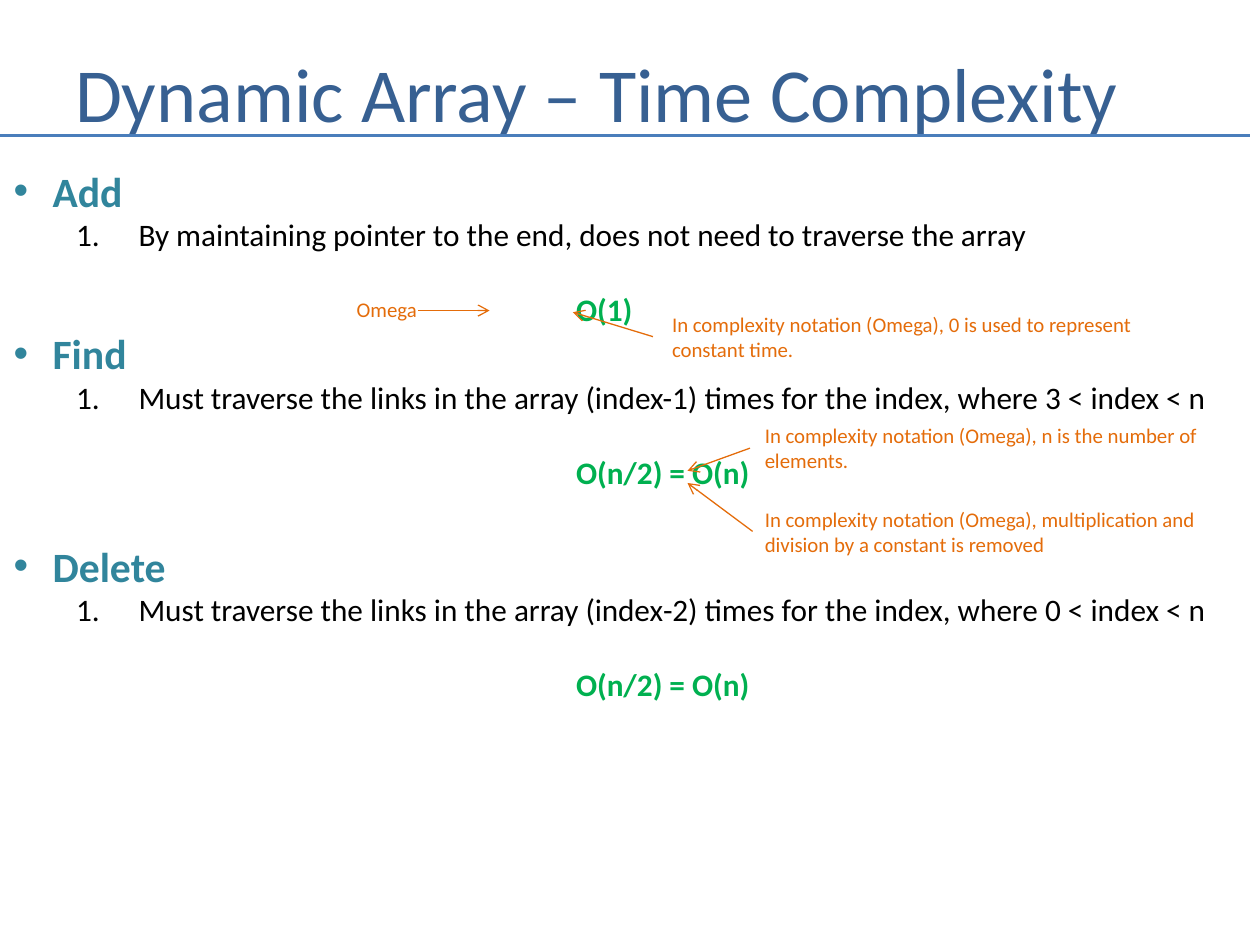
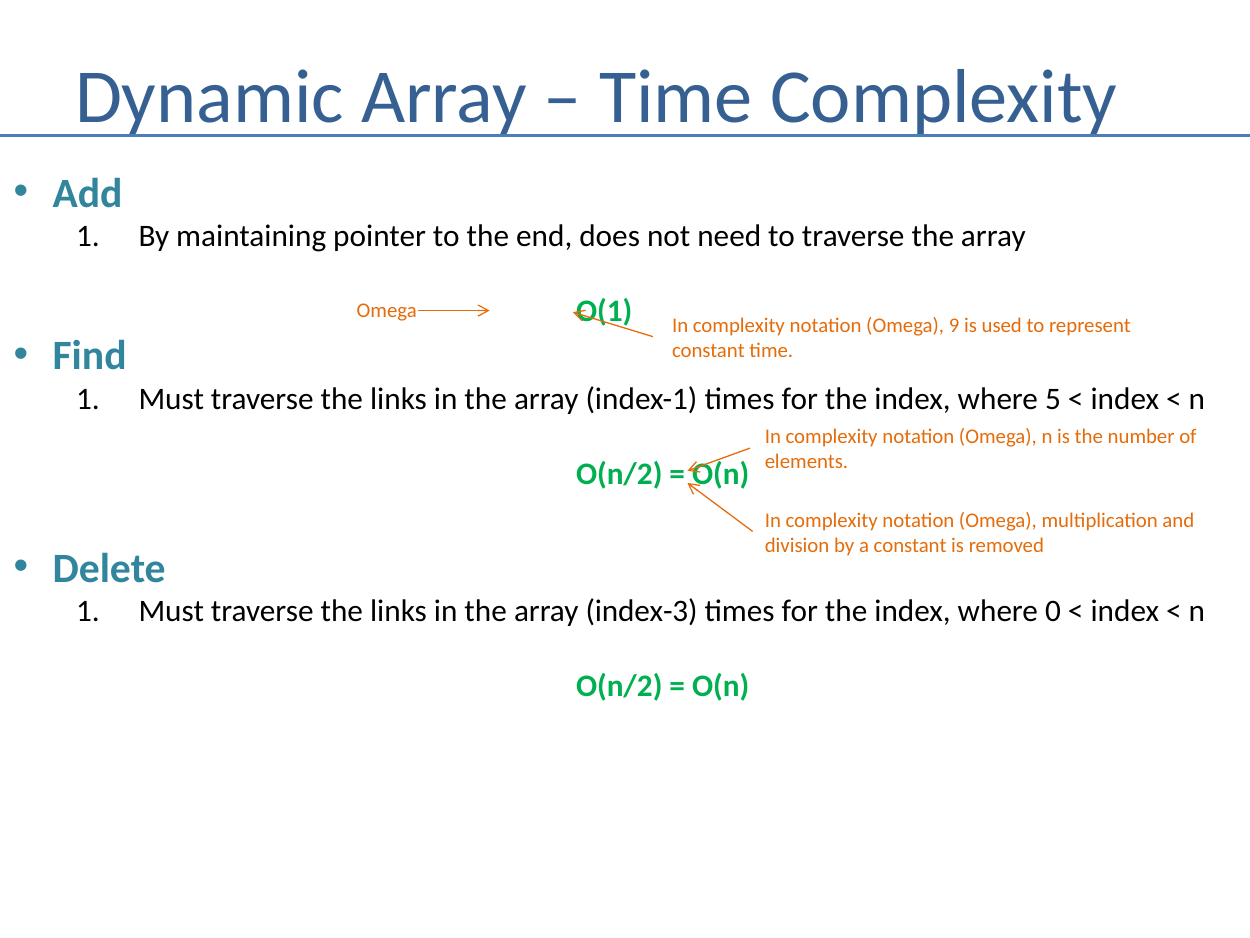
Omega 0: 0 -> 9
3: 3 -> 5
index-2: index-2 -> index-3
